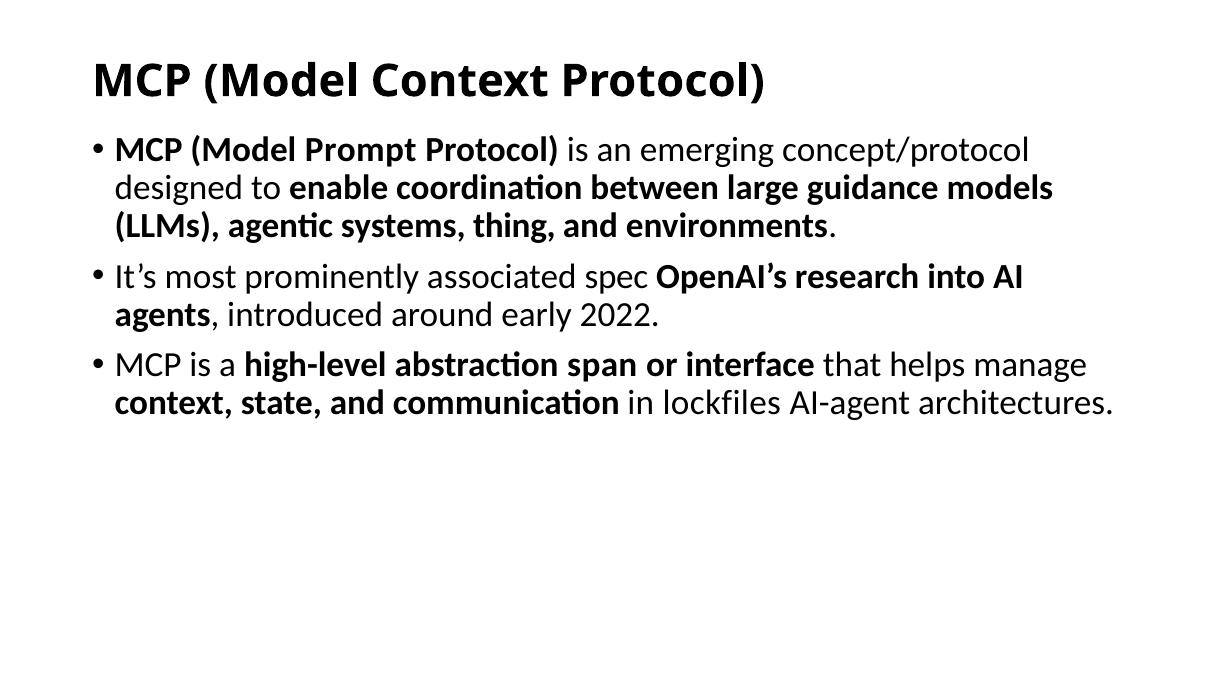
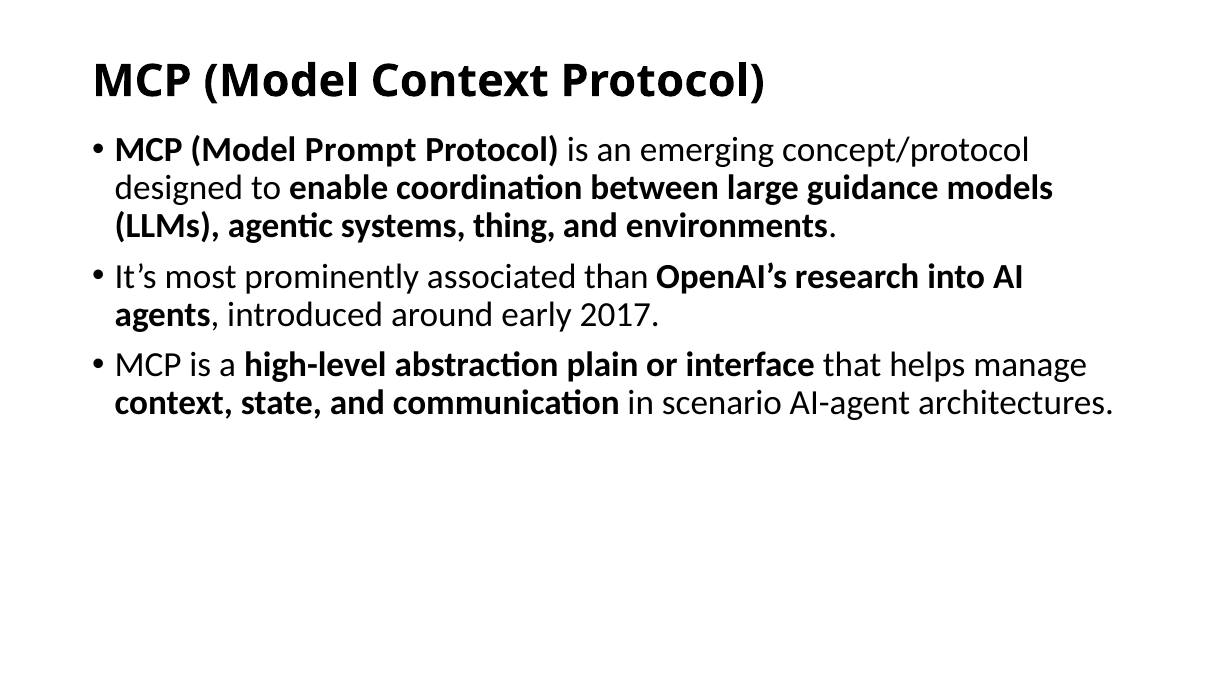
spec: spec -> than
2022: 2022 -> 2017
span: span -> plain
lockfiles: lockfiles -> scenario
